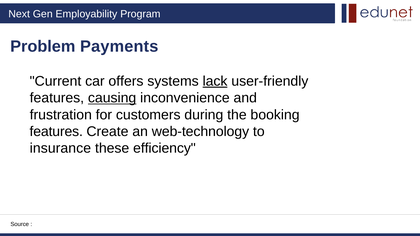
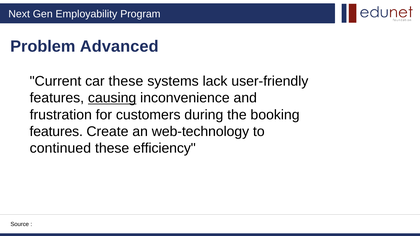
Payments: Payments -> Advanced
car offers: offers -> these
lack underline: present -> none
insurance: insurance -> continued
